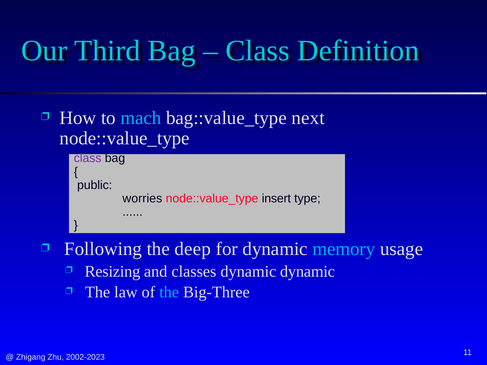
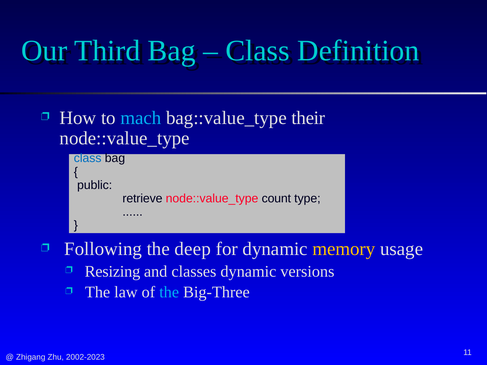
next: next -> their
class at (88, 158) colour: purple -> blue
worries: worries -> retrieve
insert: insert -> count
memory colour: light blue -> yellow
dynamic dynamic: dynamic -> versions
